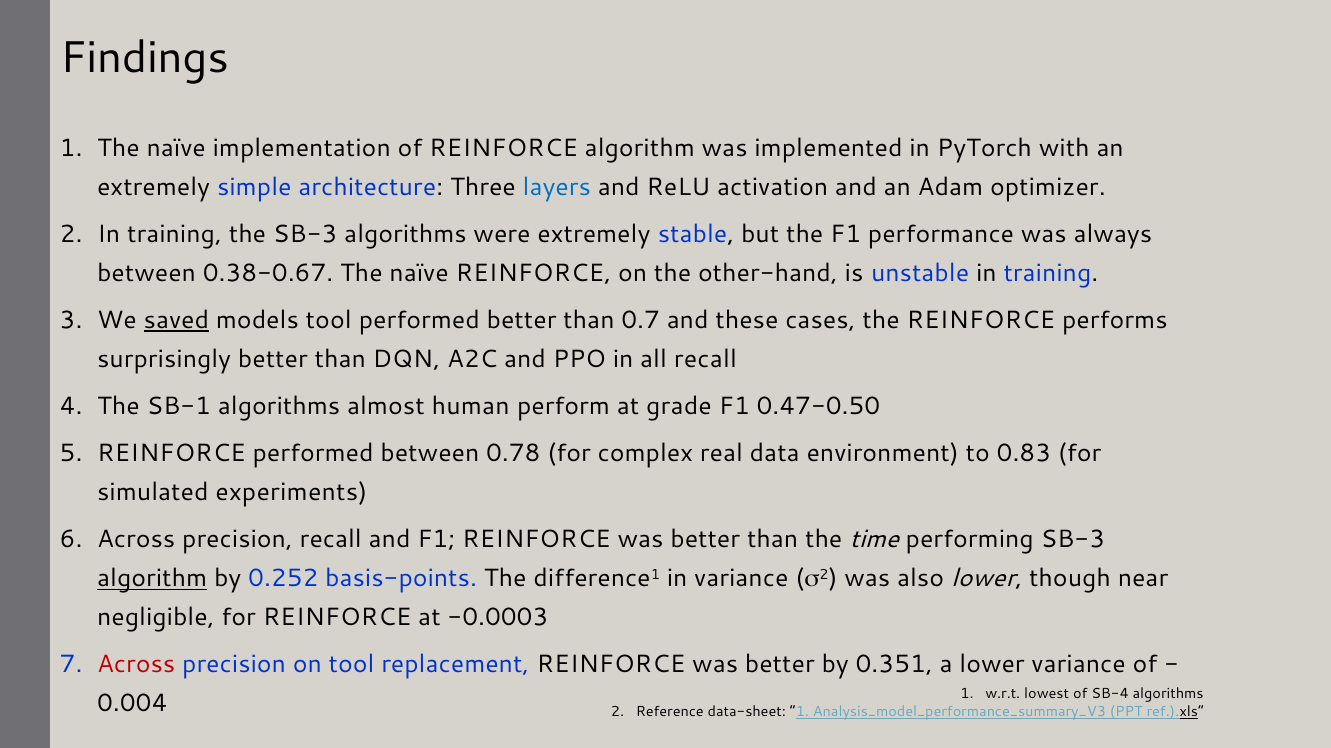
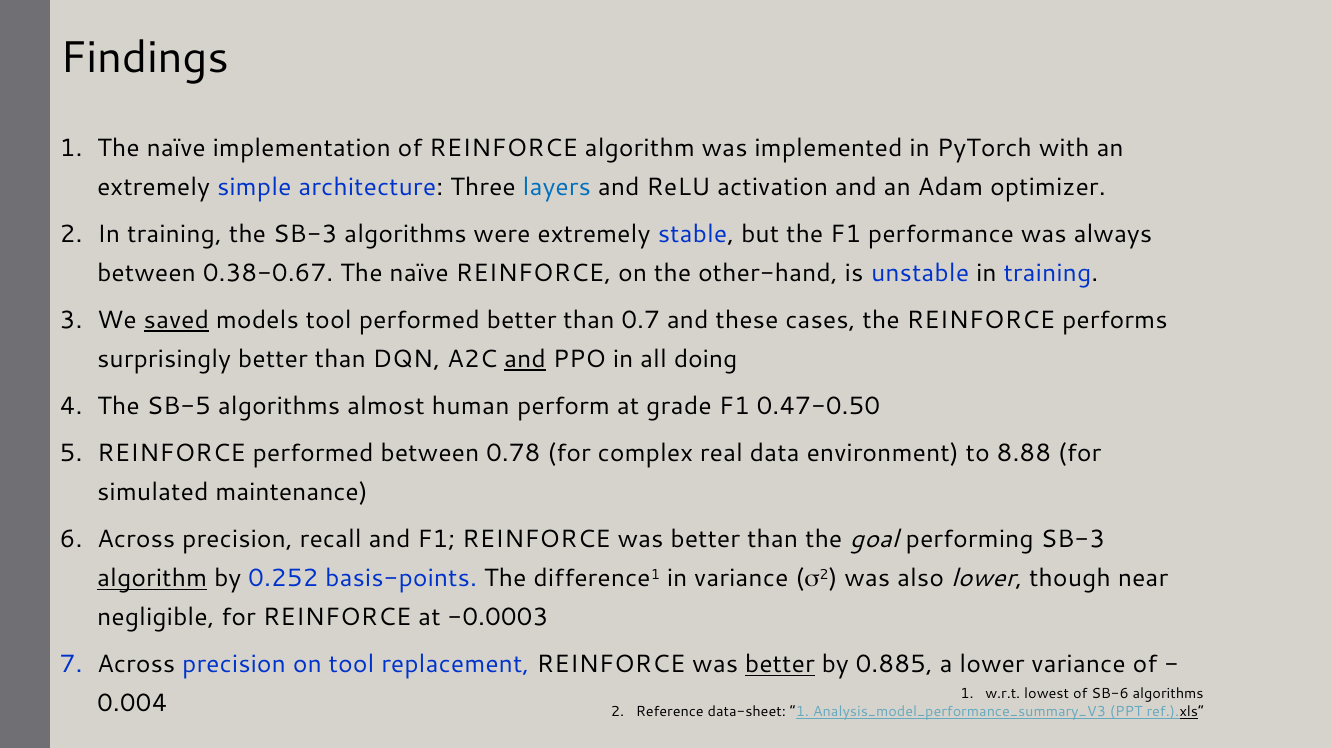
and at (525, 360) underline: none -> present
all recall: recall -> doing
SB-1: SB-1 -> SB-5
0.83: 0.83 -> 8.88
experiments: experiments -> maintenance
time: time -> goal
Across at (136, 665) colour: red -> black
better at (780, 665) underline: none -> present
0.351: 0.351 -> 0.885
SB-4: SB-4 -> SB-6
